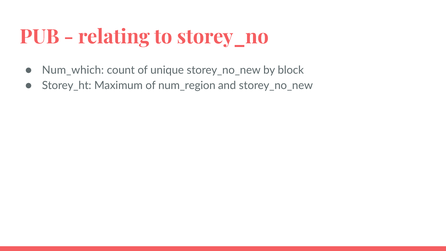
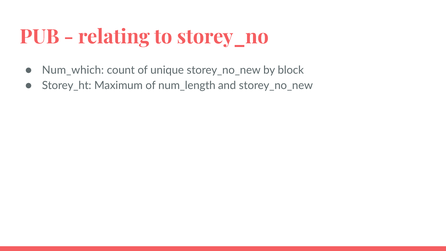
num_region: num_region -> num_length
